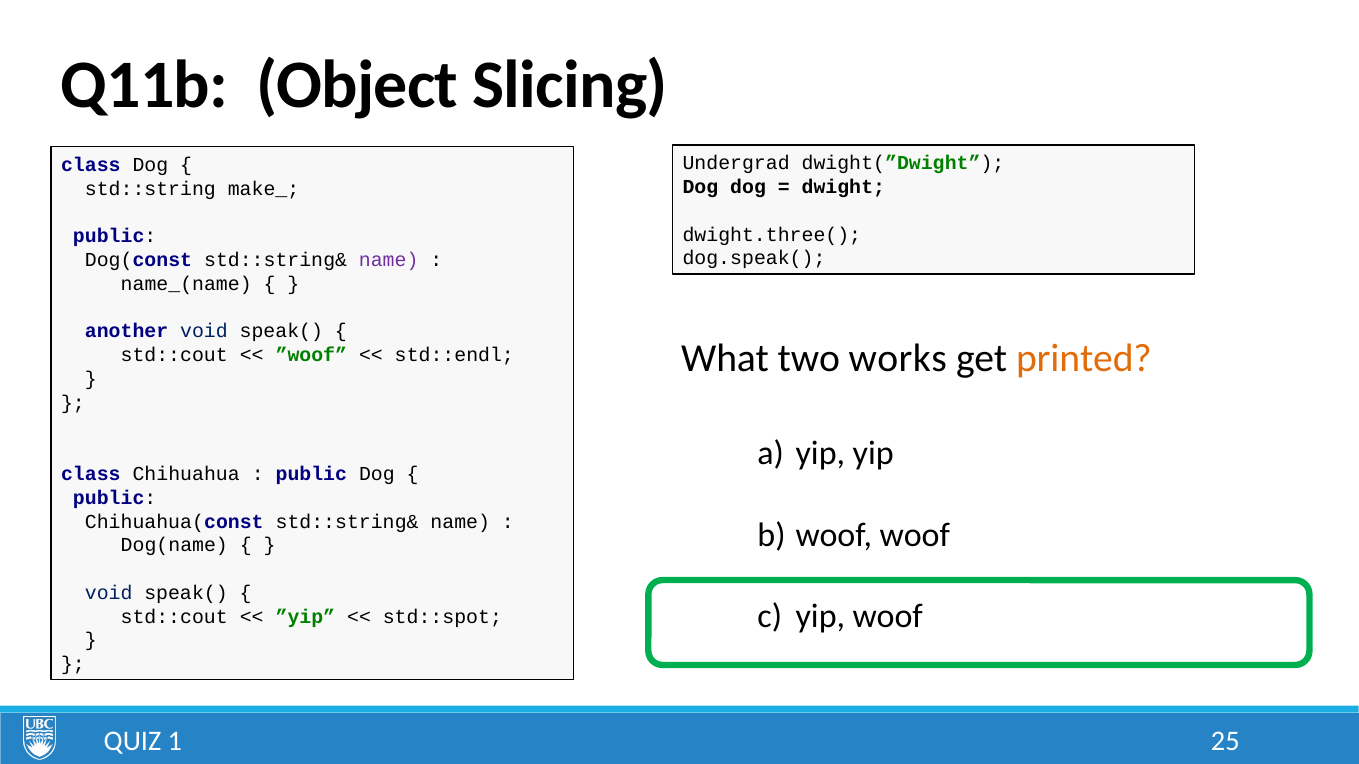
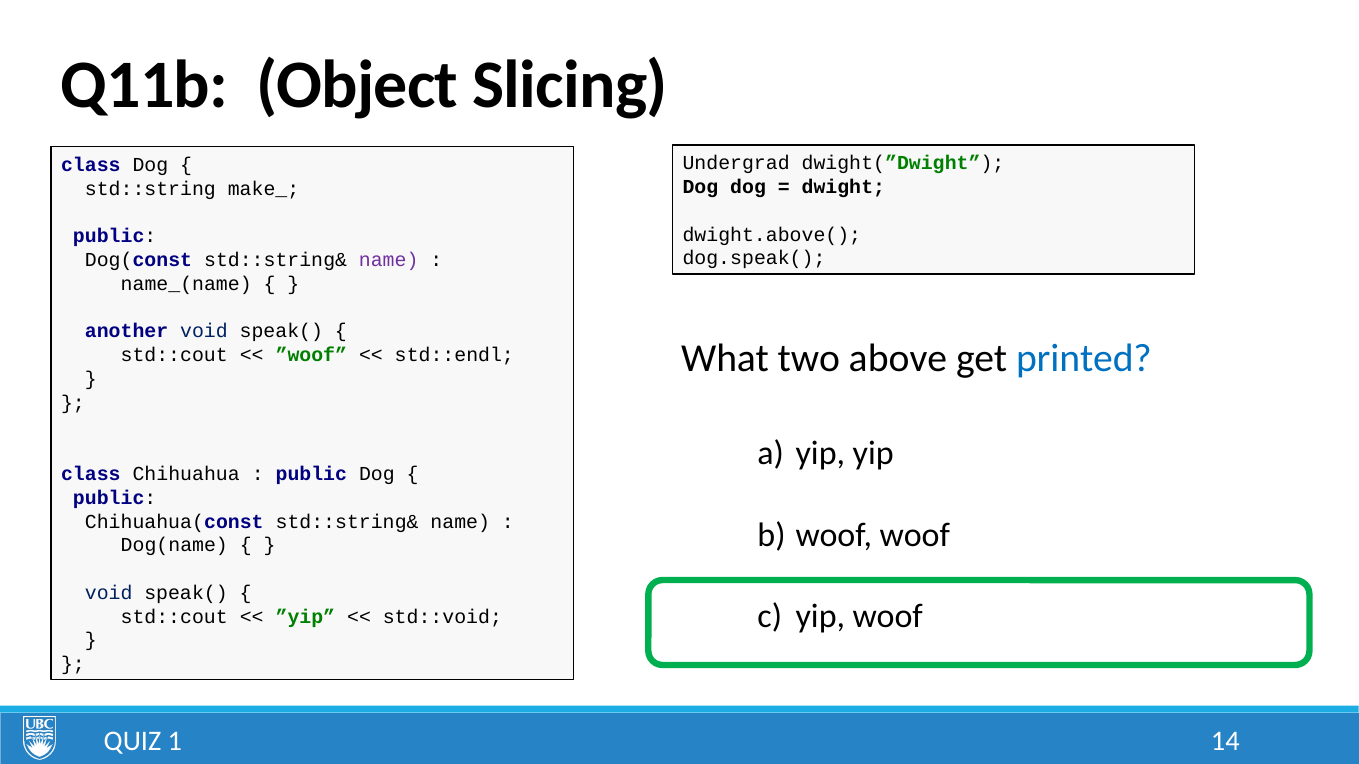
dwight.three(: dwight.three( -> dwight.above(
works: works -> above
printed colour: orange -> blue
std::spot: std::spot -> std::void
25: 25 -> 14
